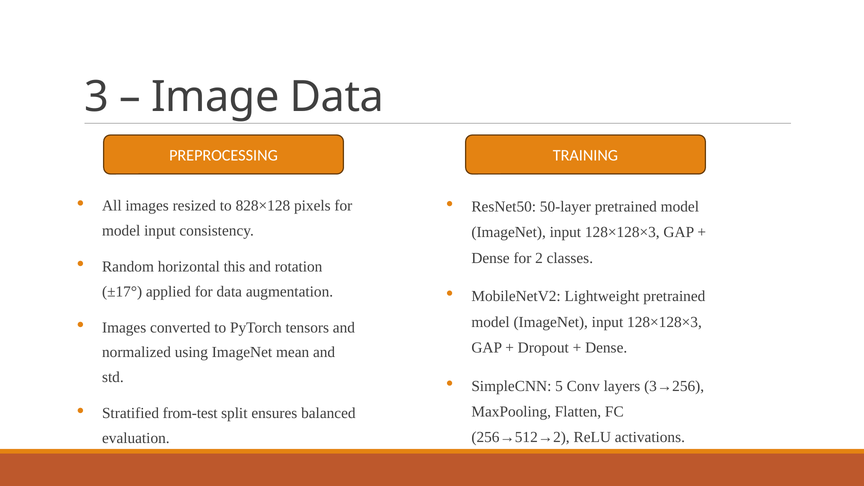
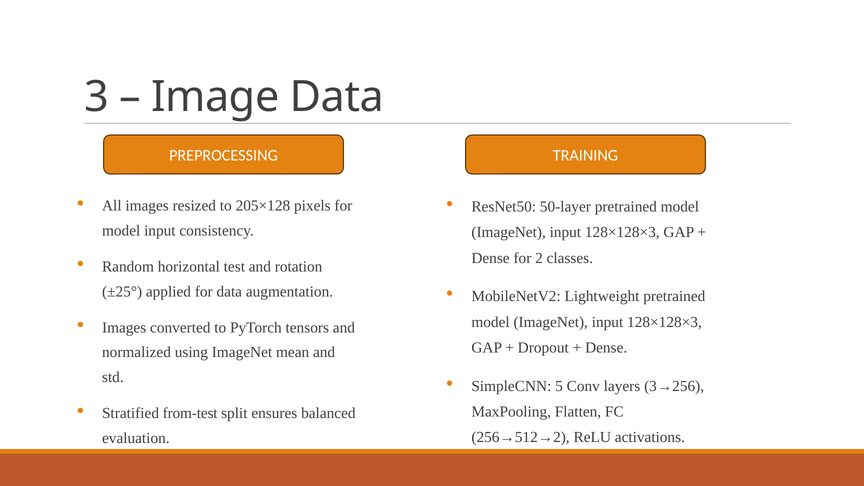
828×128: 828×128 -> 205×128
this: this -> test
±17°: ±17° -> ±25°
